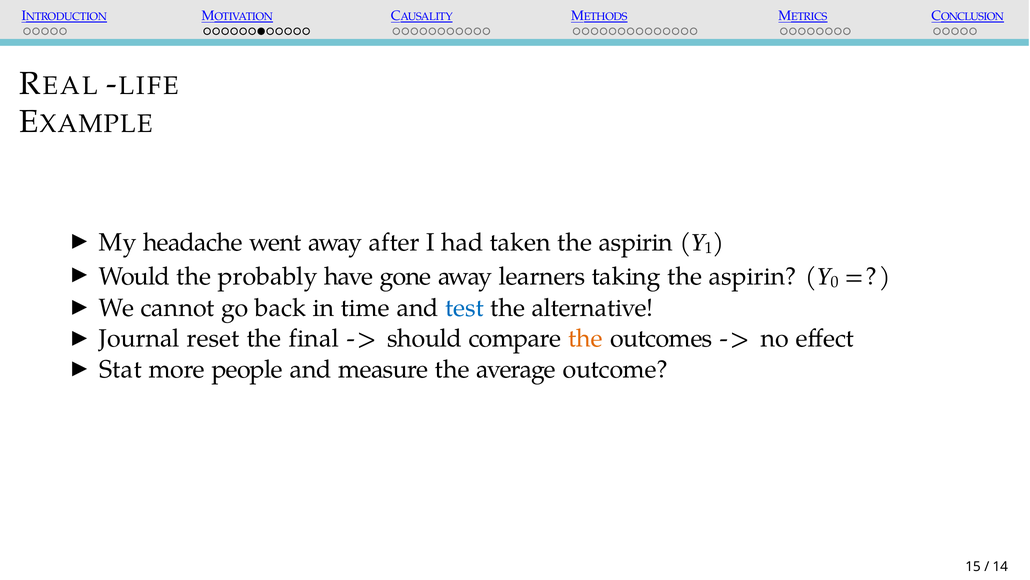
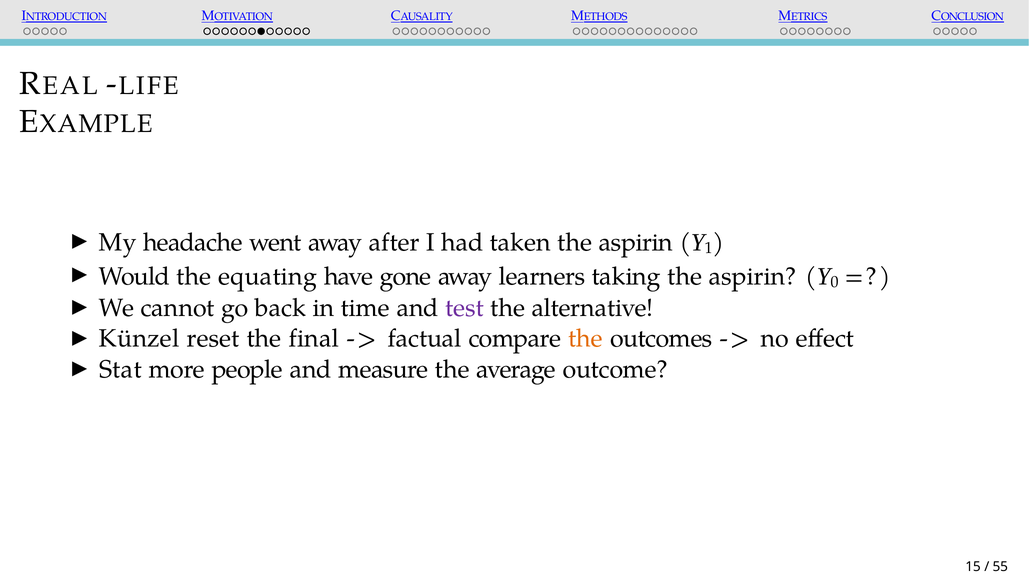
probably: probably -> equating
test colour: blue -> purple
Journal: Journal -> Künzel
should: should -> factual
14: 14 -> 55
